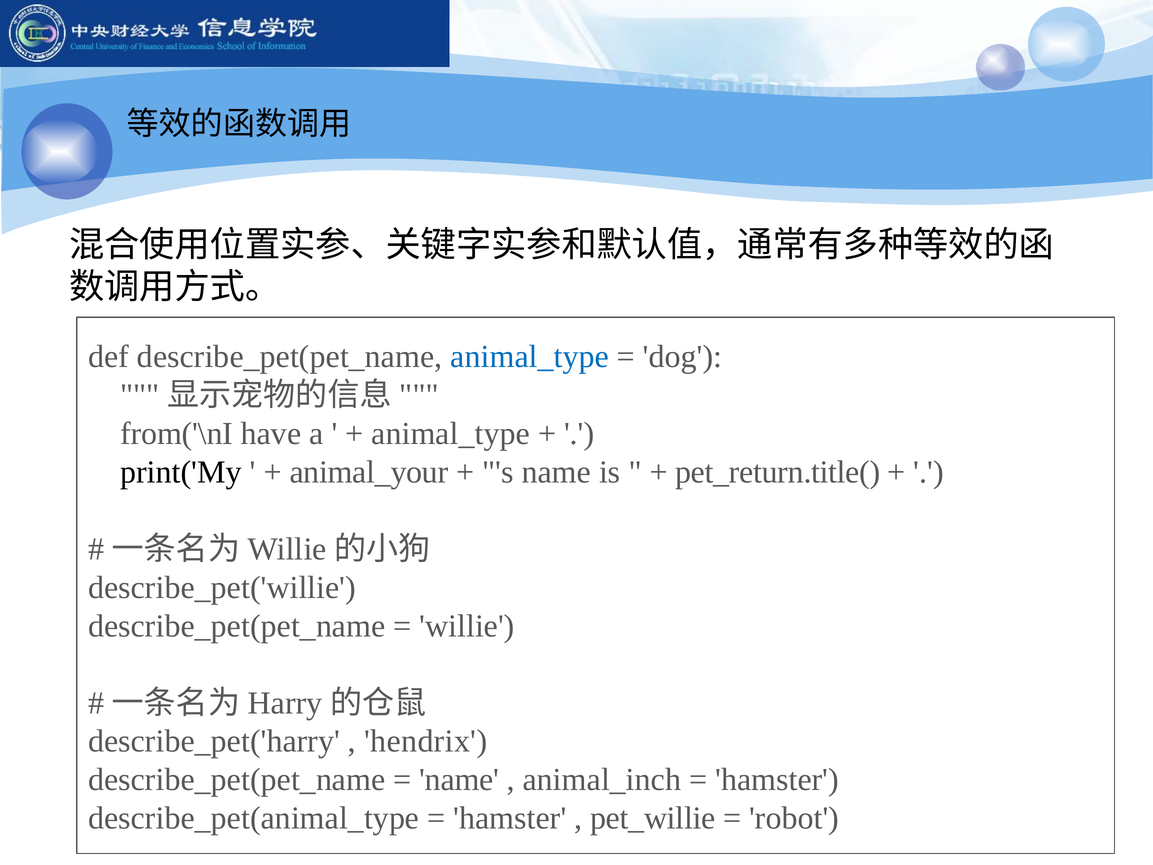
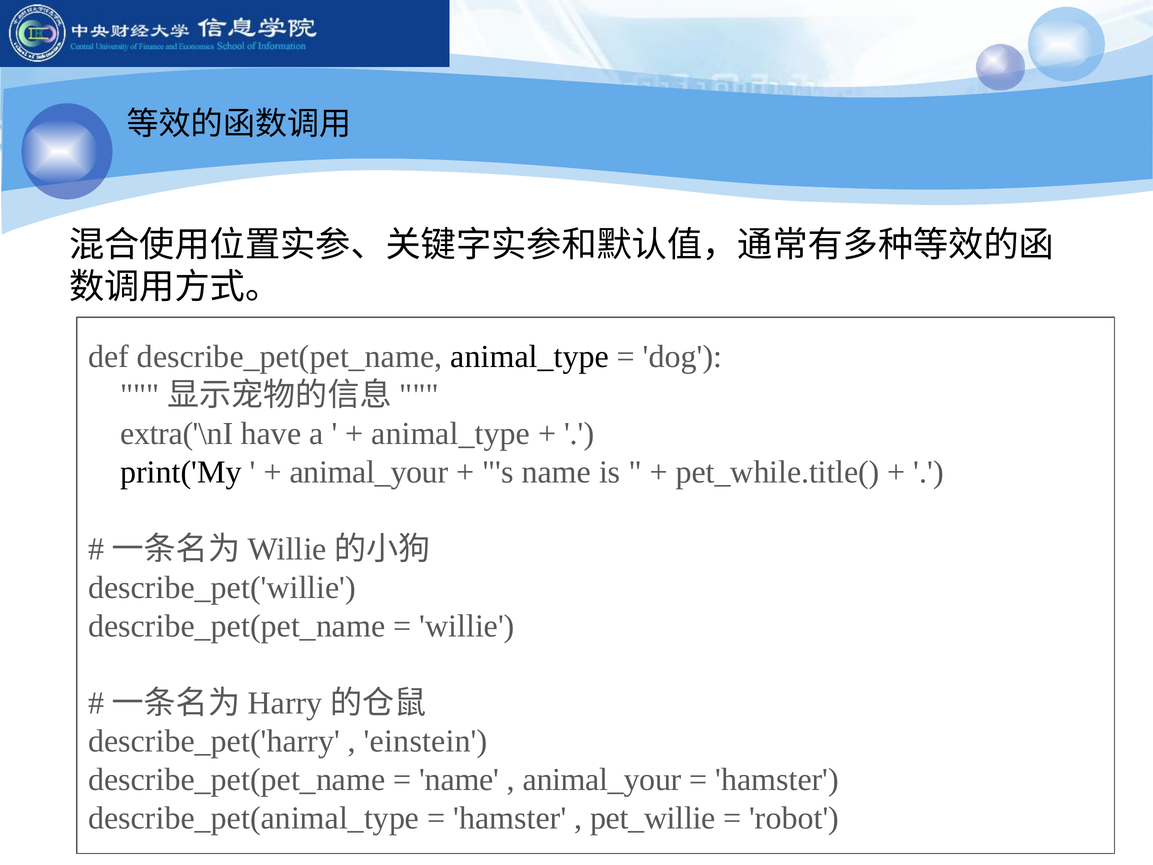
animal_type at (530, 357) colour: blue -> black
from('\nI: from('\nI -> extra('\nI
pet_return.title(: pet_return.title( -> pet_while.title(
hendrix: hendrix -> einstein
animal_inch at (602, 780): animal_inch -> animal_your
